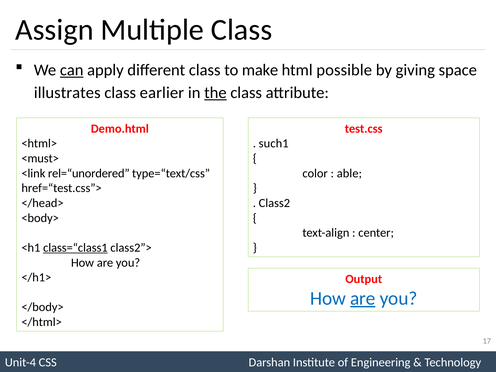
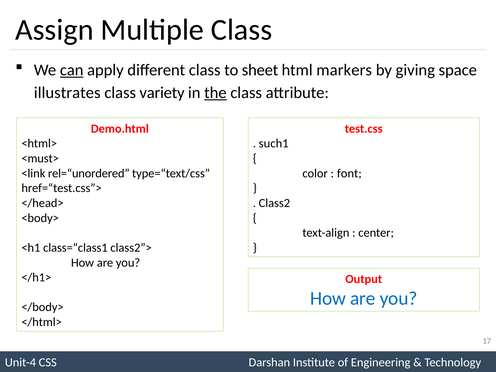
make: make -> sheet
possible: possible -> markers
earlier: earlier -> variety
able: able -> font
class=“class1 underline: present -> none
are at (363, 298) underline: present -> none
